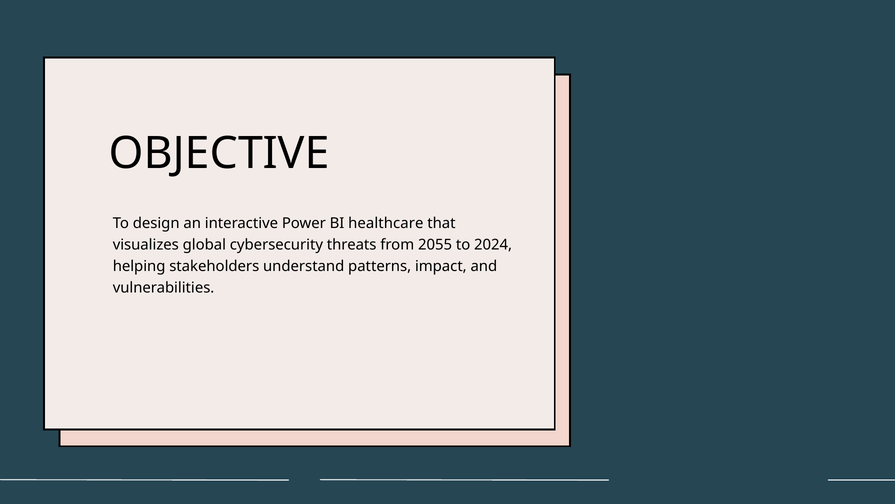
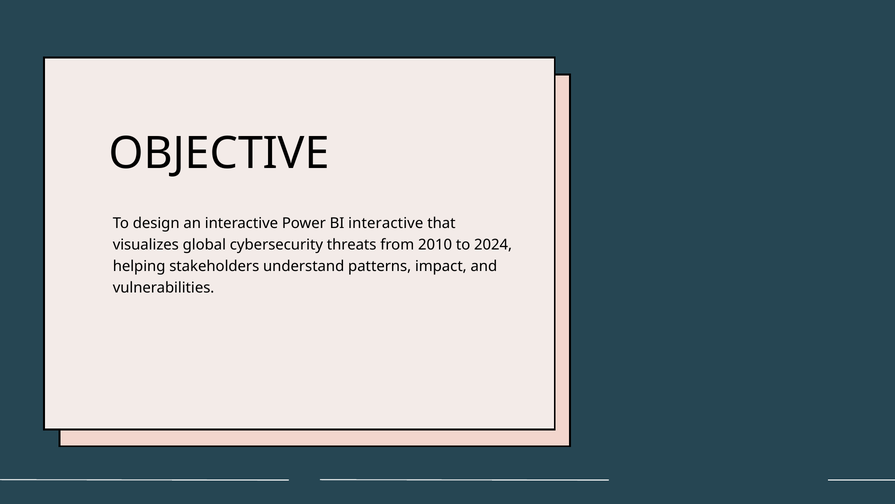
BI healthcare: healthcare -> interactive
2055: 2055 -> 2010
